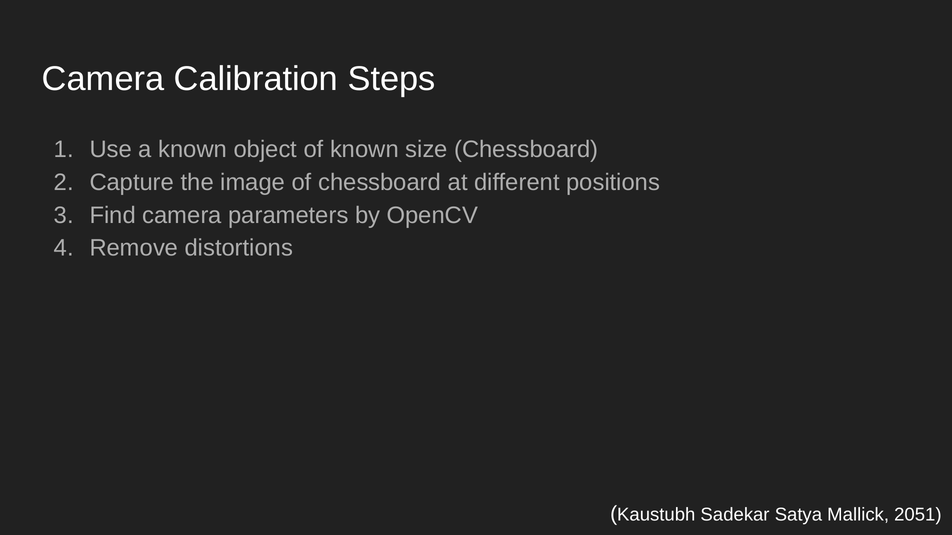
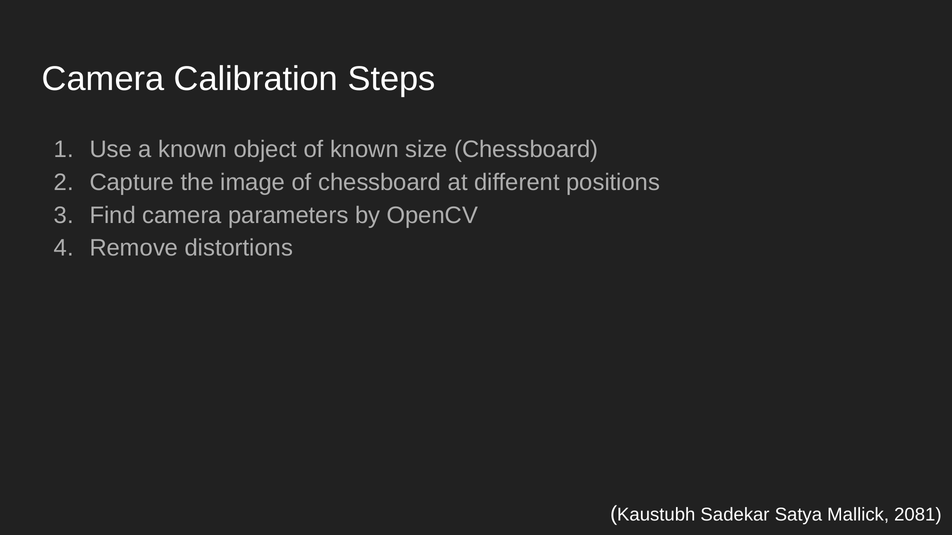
2051: 2051 -> 2081
